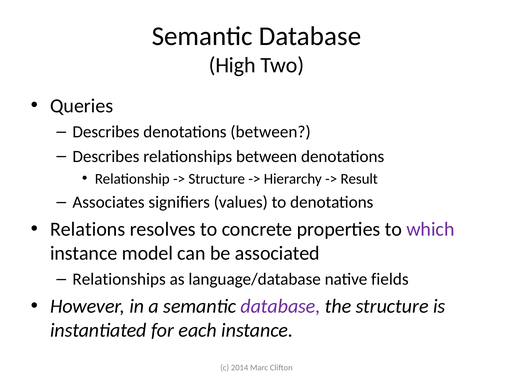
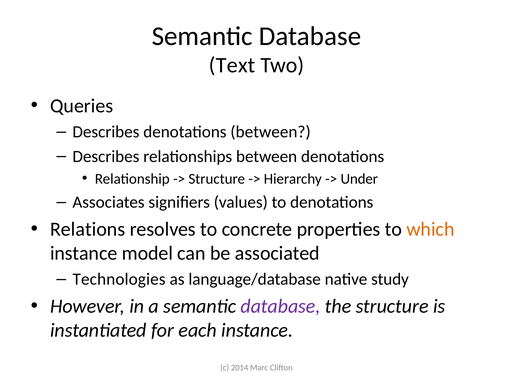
High: High -> Text
Result: Result -> Under
which colour: purple -> orange
Relationships at (119, 279): Relationships -> Technologies
fields: fields -> study
